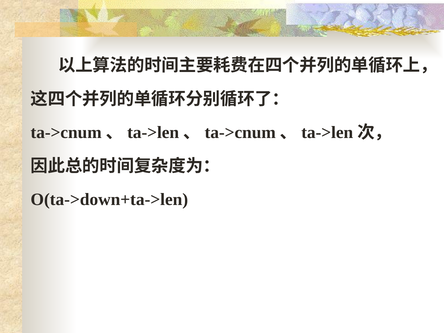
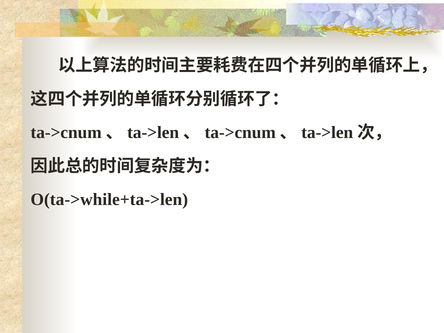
O(ta->down+ta->len: O(ta->down+ta->len -> O(ta->while+ta->len
